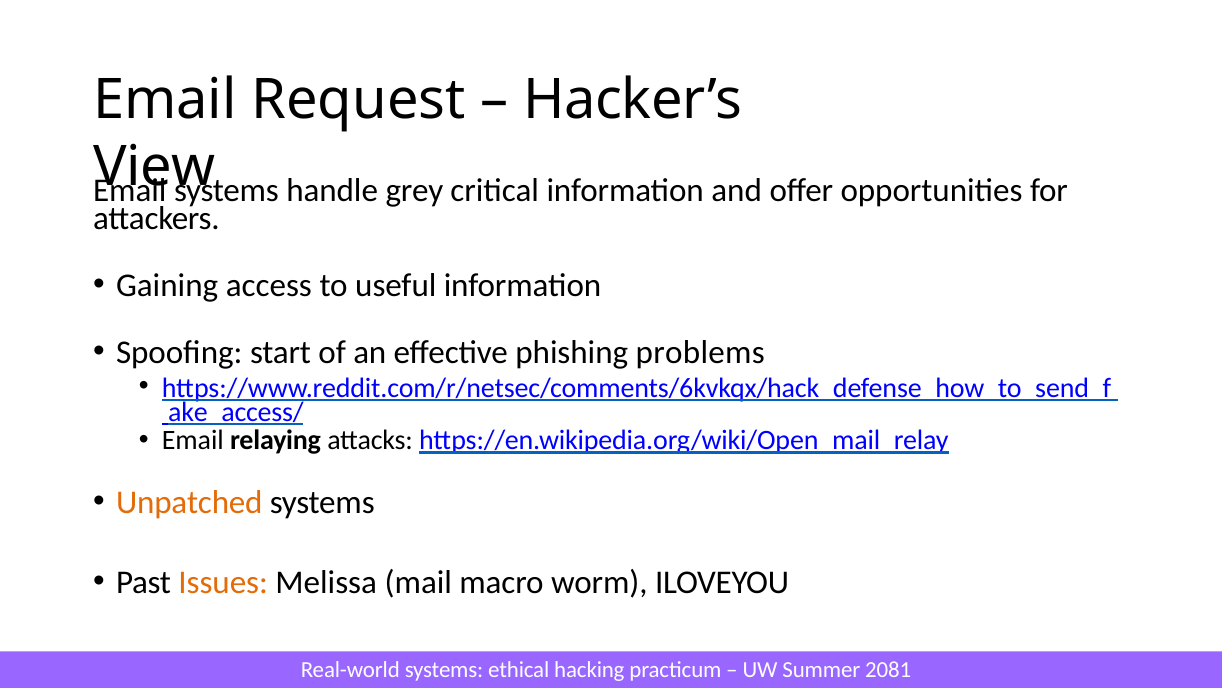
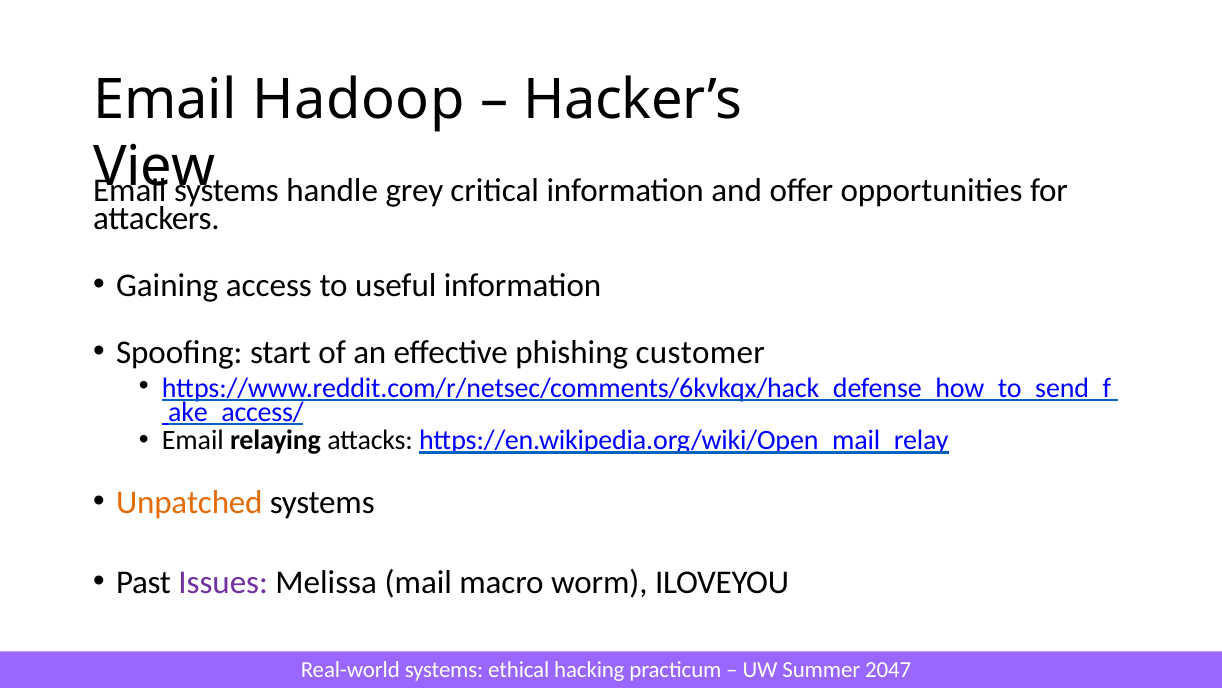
Request: Request -> Hadoop
problems: problems -> customer
Issues colour: orange -> purple
2081: 2081 -> 2047
